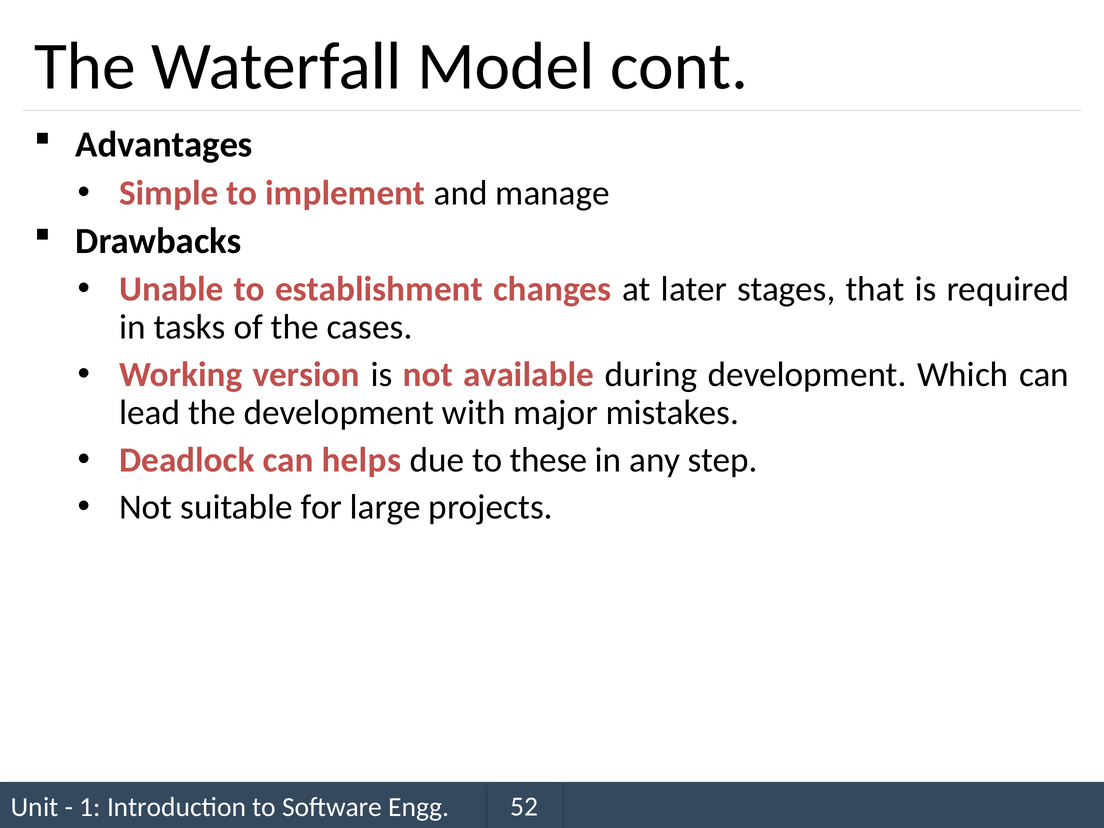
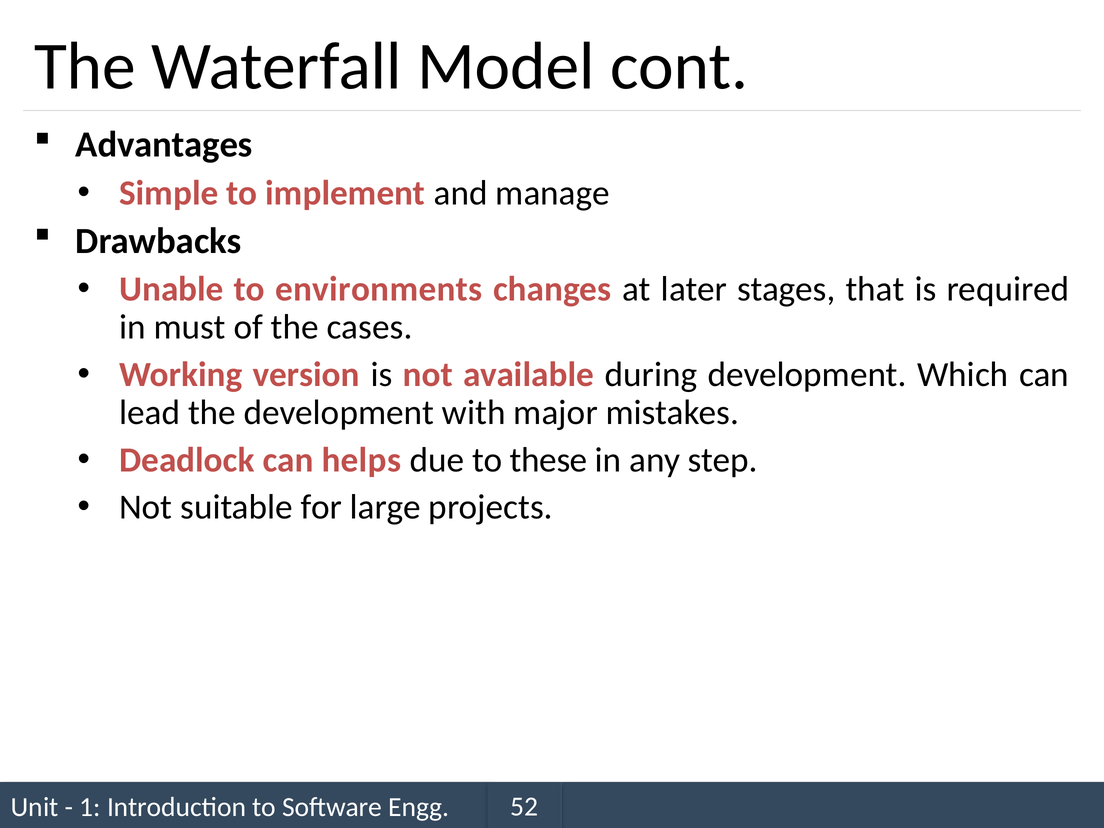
establishment: establishment -> environments
tasks: tasks -> must
